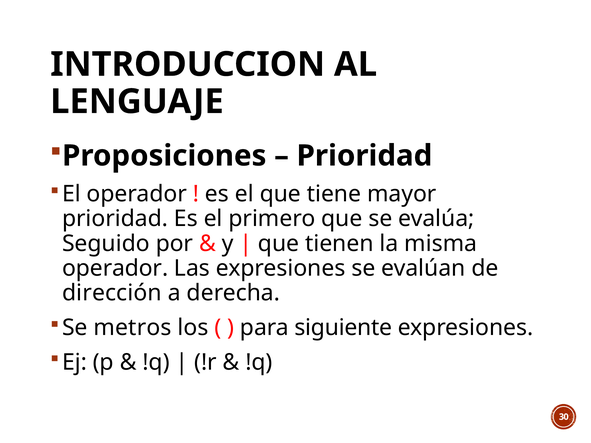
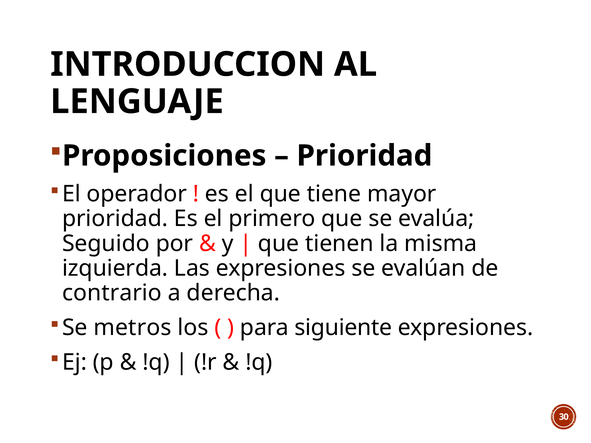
operador at (115, 268): operador -> izquierda
dirección: dirección -> contrario
